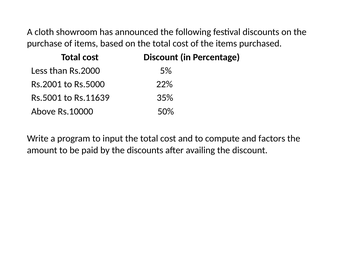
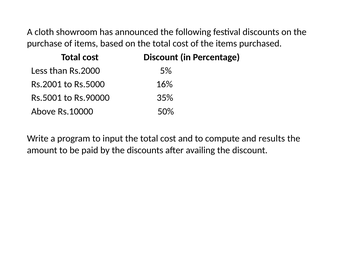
22%: 22% -> 16%
Rs.11639: Rs.11639 -> Rs.90000
factors: factors -> results
